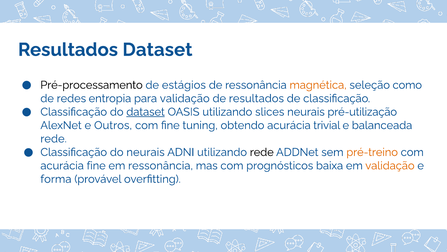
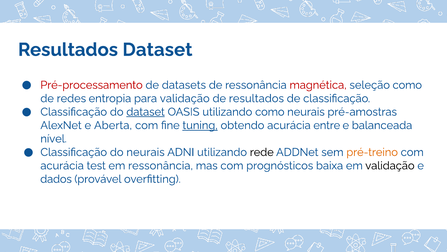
Pré-processamento colour: black -> red
estágios: estágios -> datasets
magnética colour: orange -> red
utilizando slices: slices -> como
pré-utilização: pré-utilização -> pré-amostras
Outros: Outros -> Aberta
tuning underline: none -> present
trivial: trivial -> entre
rede at (54, 138): rede -> nível
acurácia fine: fine -> test
validação at (390, 165) colour: orange -> black
forma: forma -> dados
